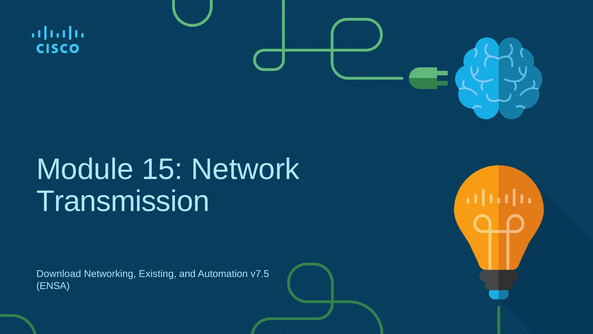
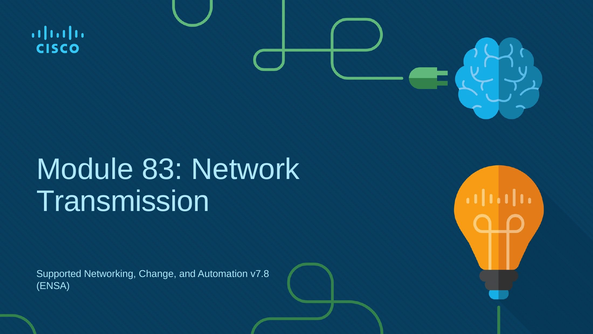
15: 15 -> 83
Download: Download -> Supported
Existing: Existing -> Change
v7.5: v7.5 -> v7.8
